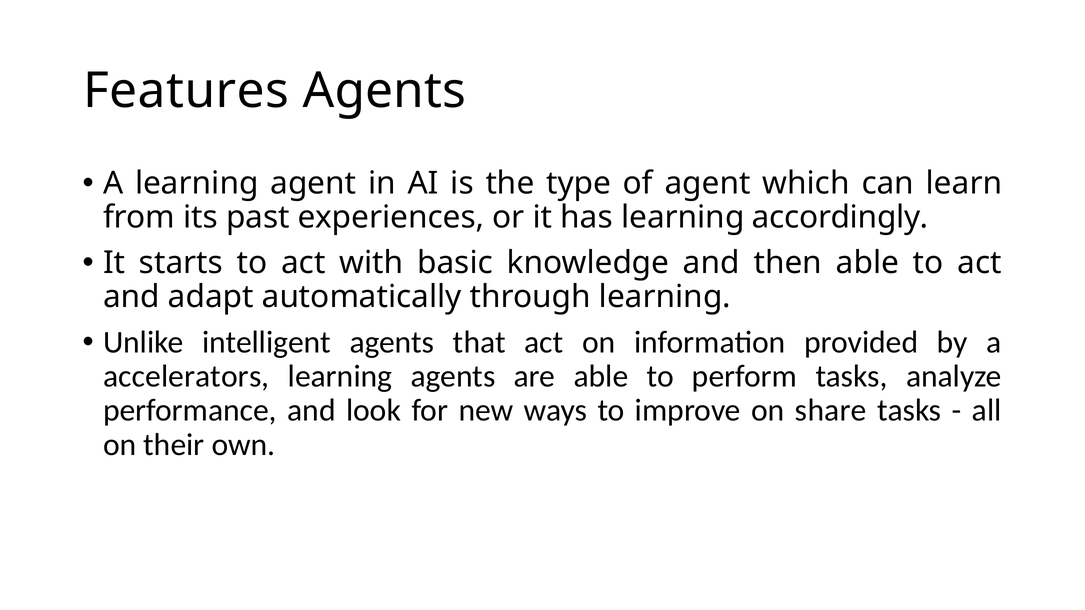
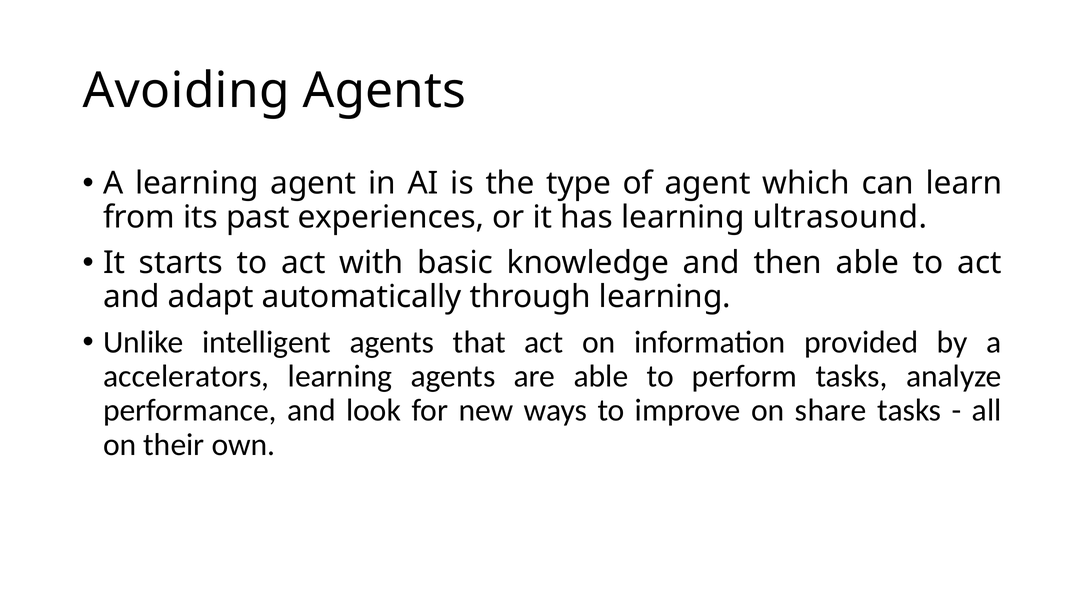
Features: Features -> Avoiding
accordingly: accordingly -> ultrasound
